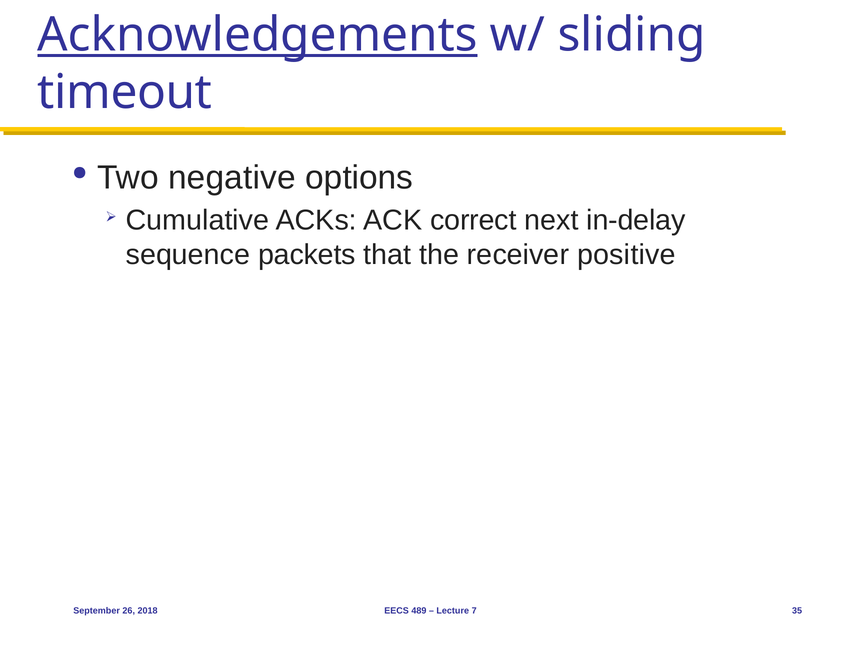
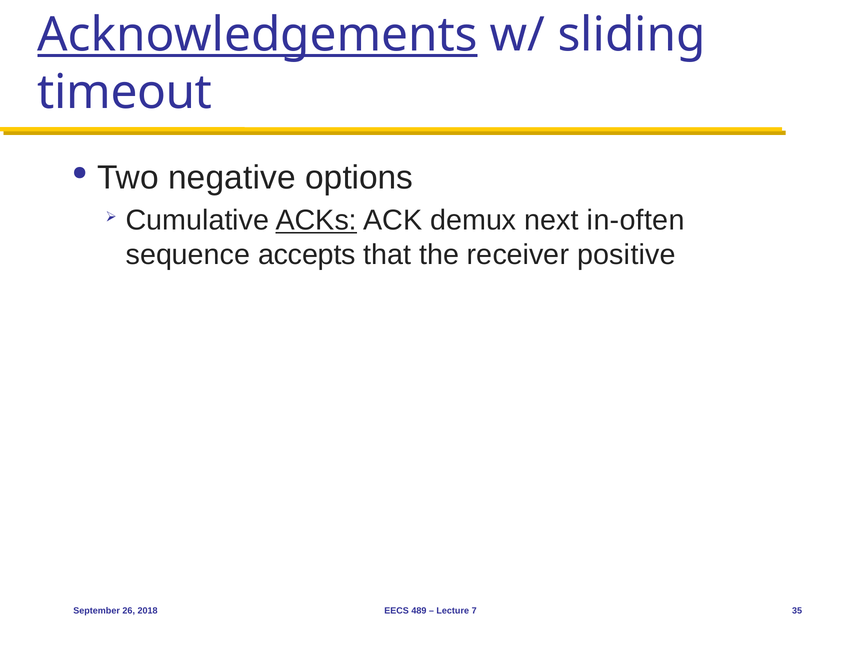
ACKs underline: none -> present
correct: correct -> demux
in-delay: in-delay -> in-often
packets: packets -> accepts
